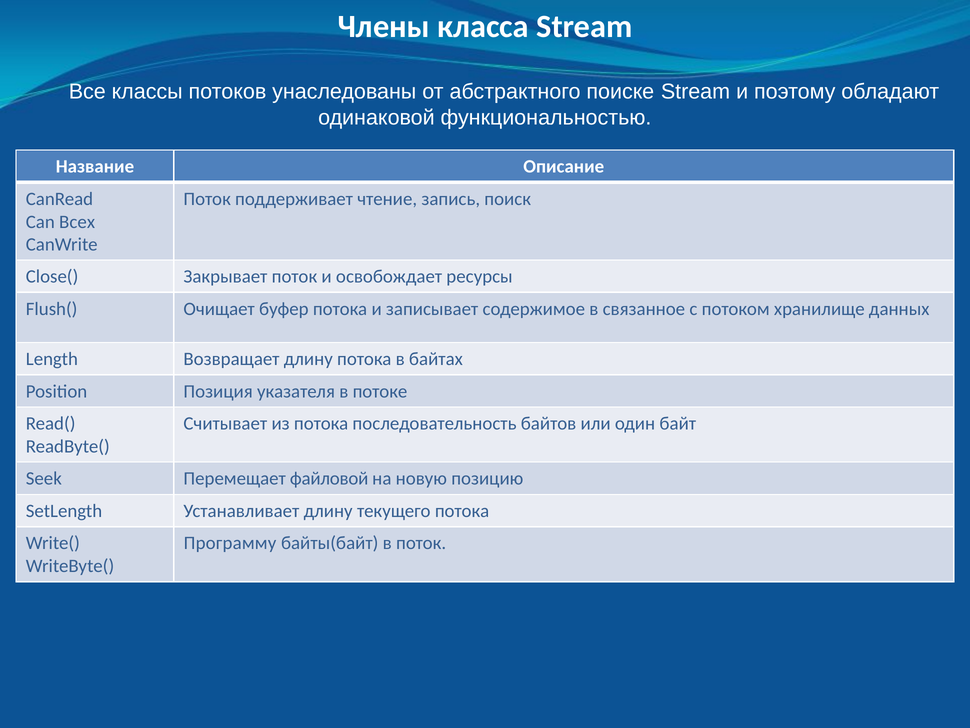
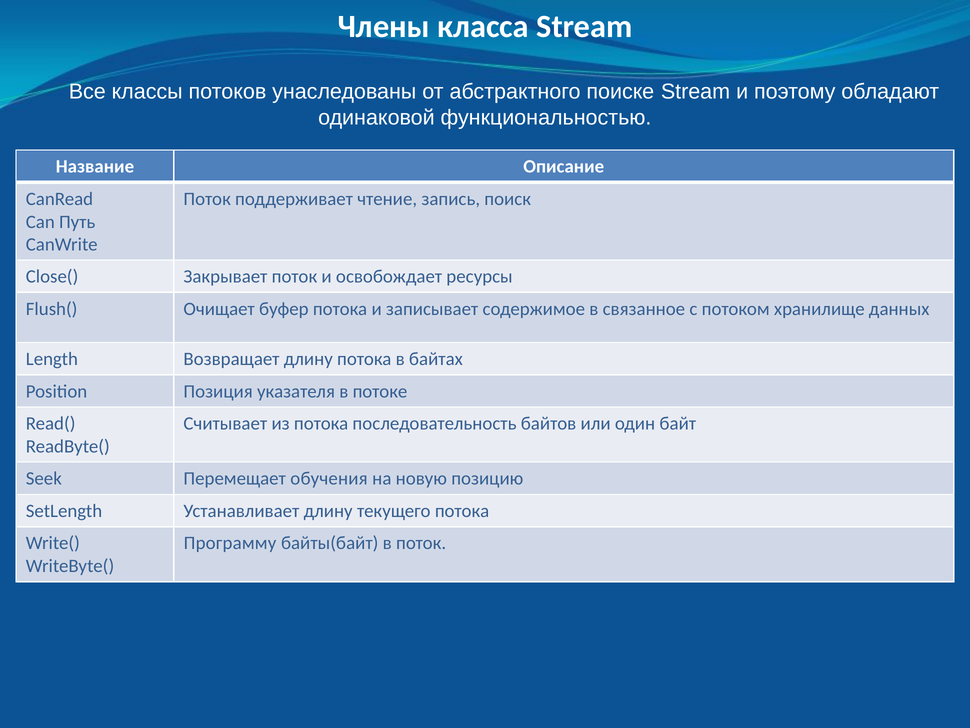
Всех: Всех -> Путь
файловой: файловой -> обучения
